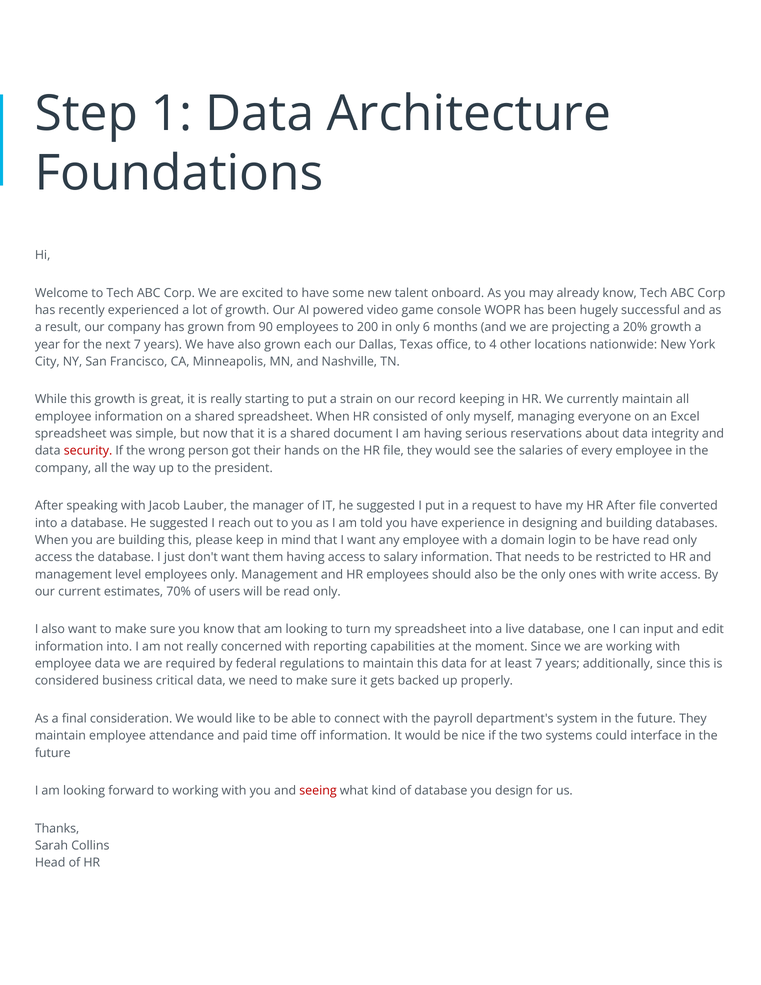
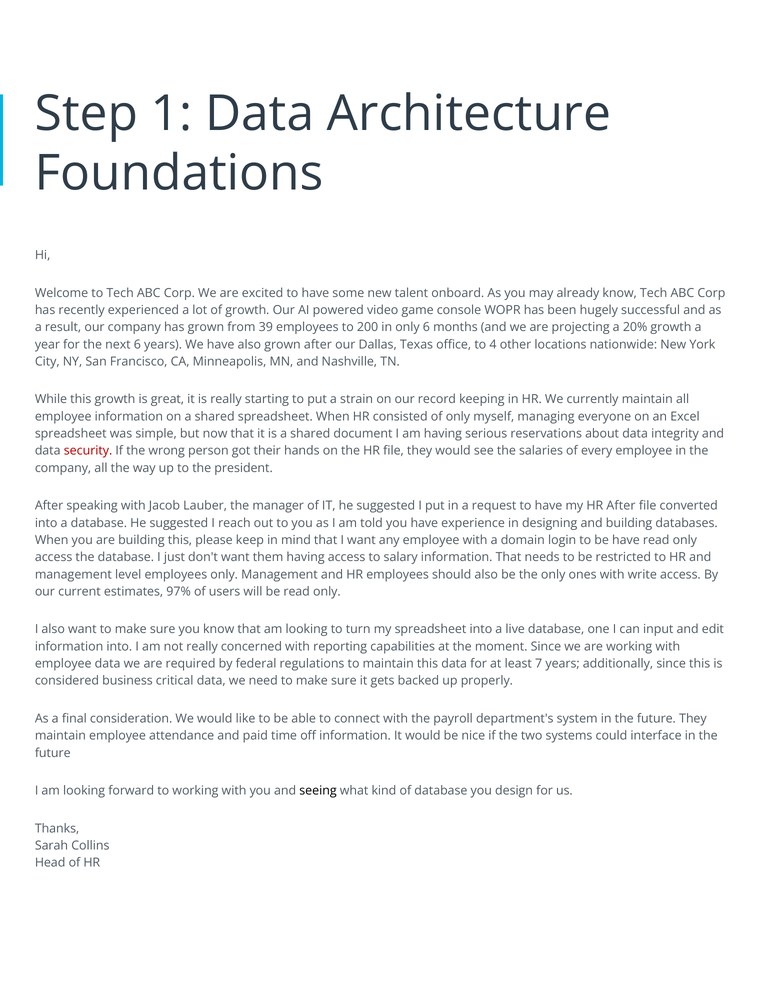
90: 90 -> 39
next 7: 7 -> 6
grown each: each -> after
70%: 70% -> 97%
seeing colour: red -> black
